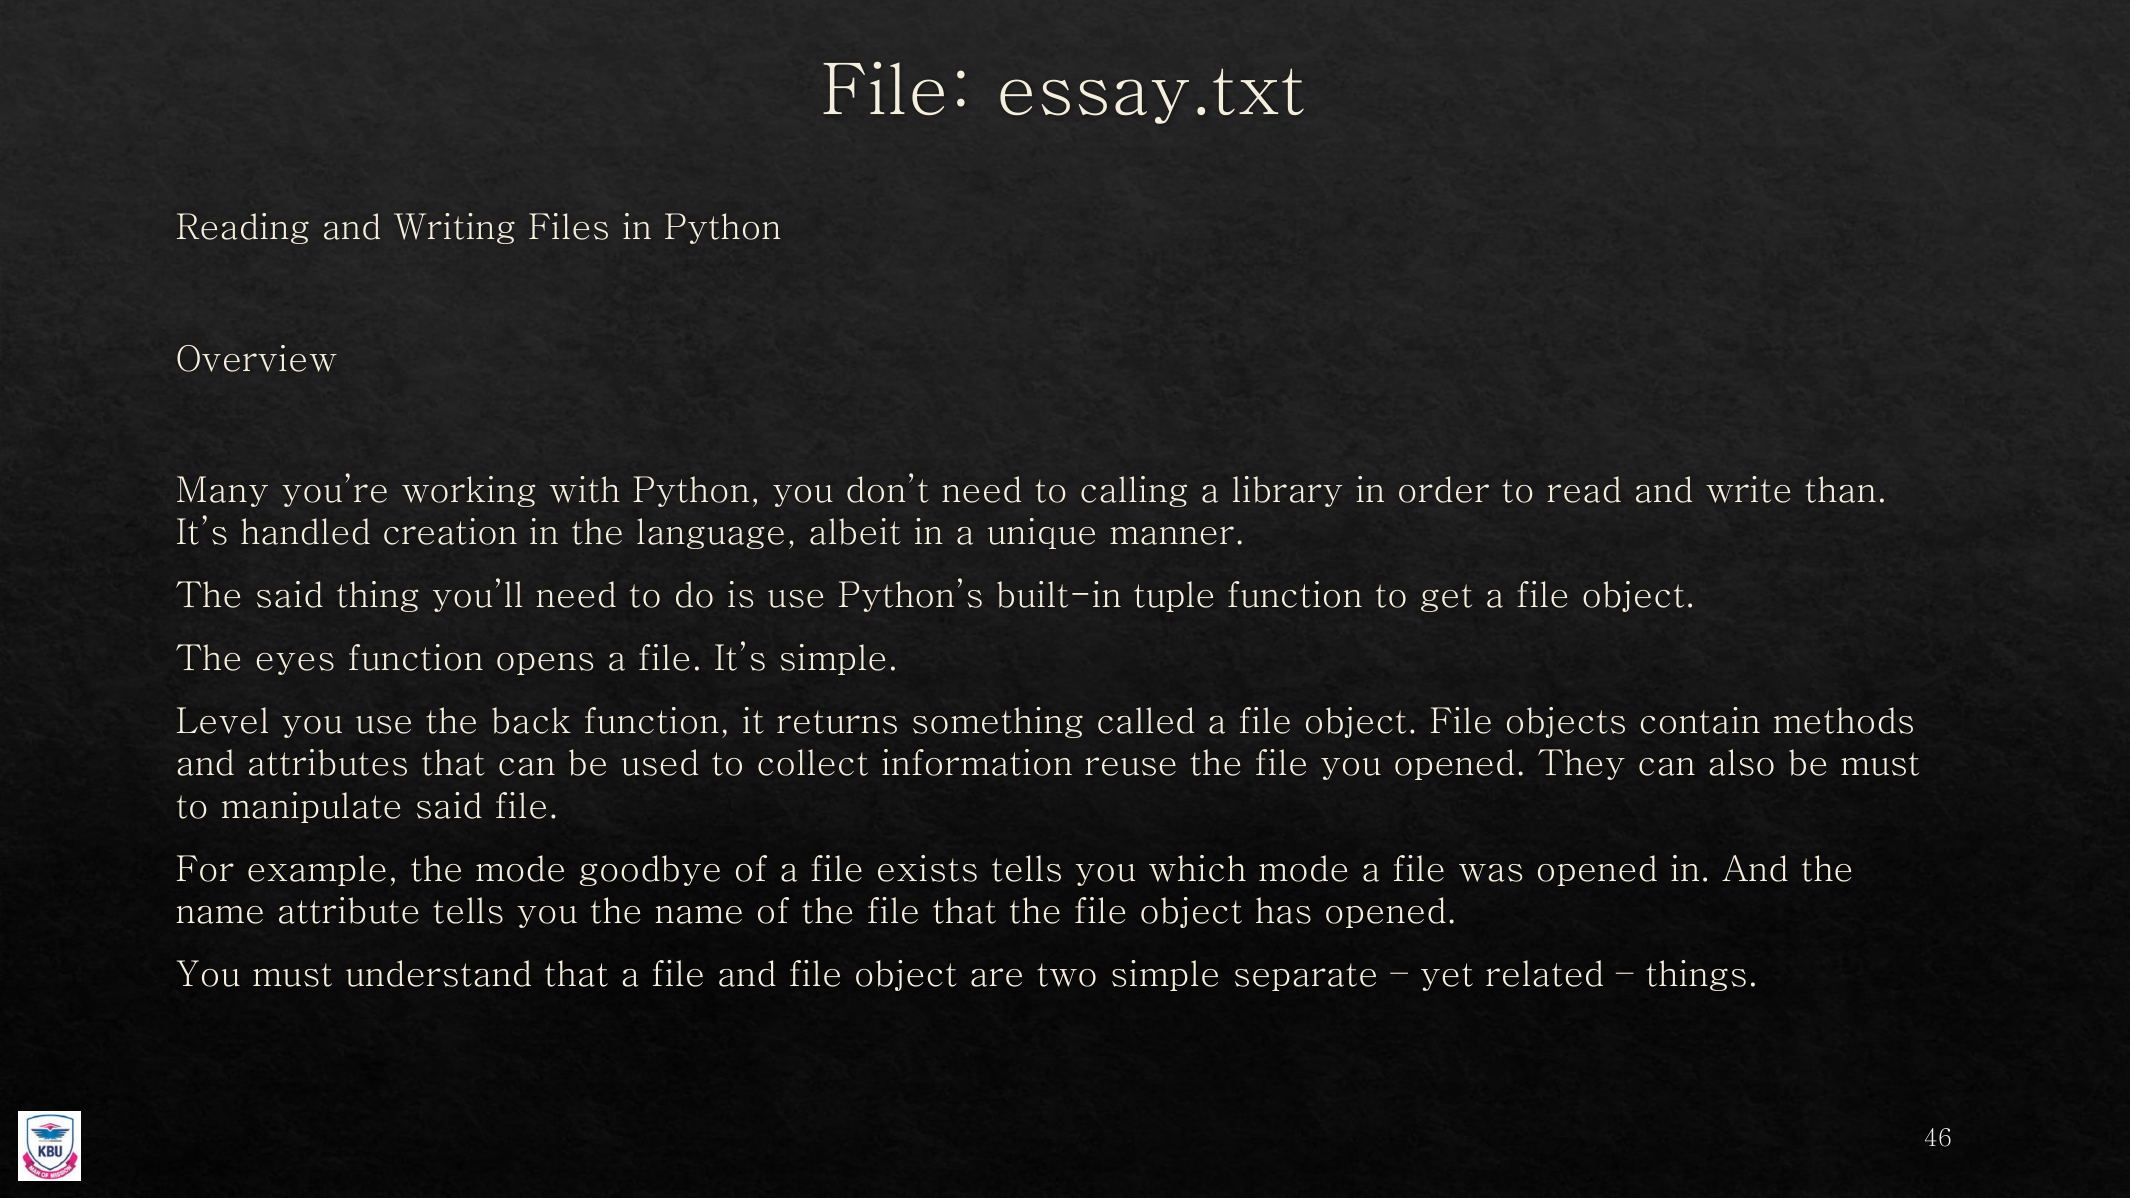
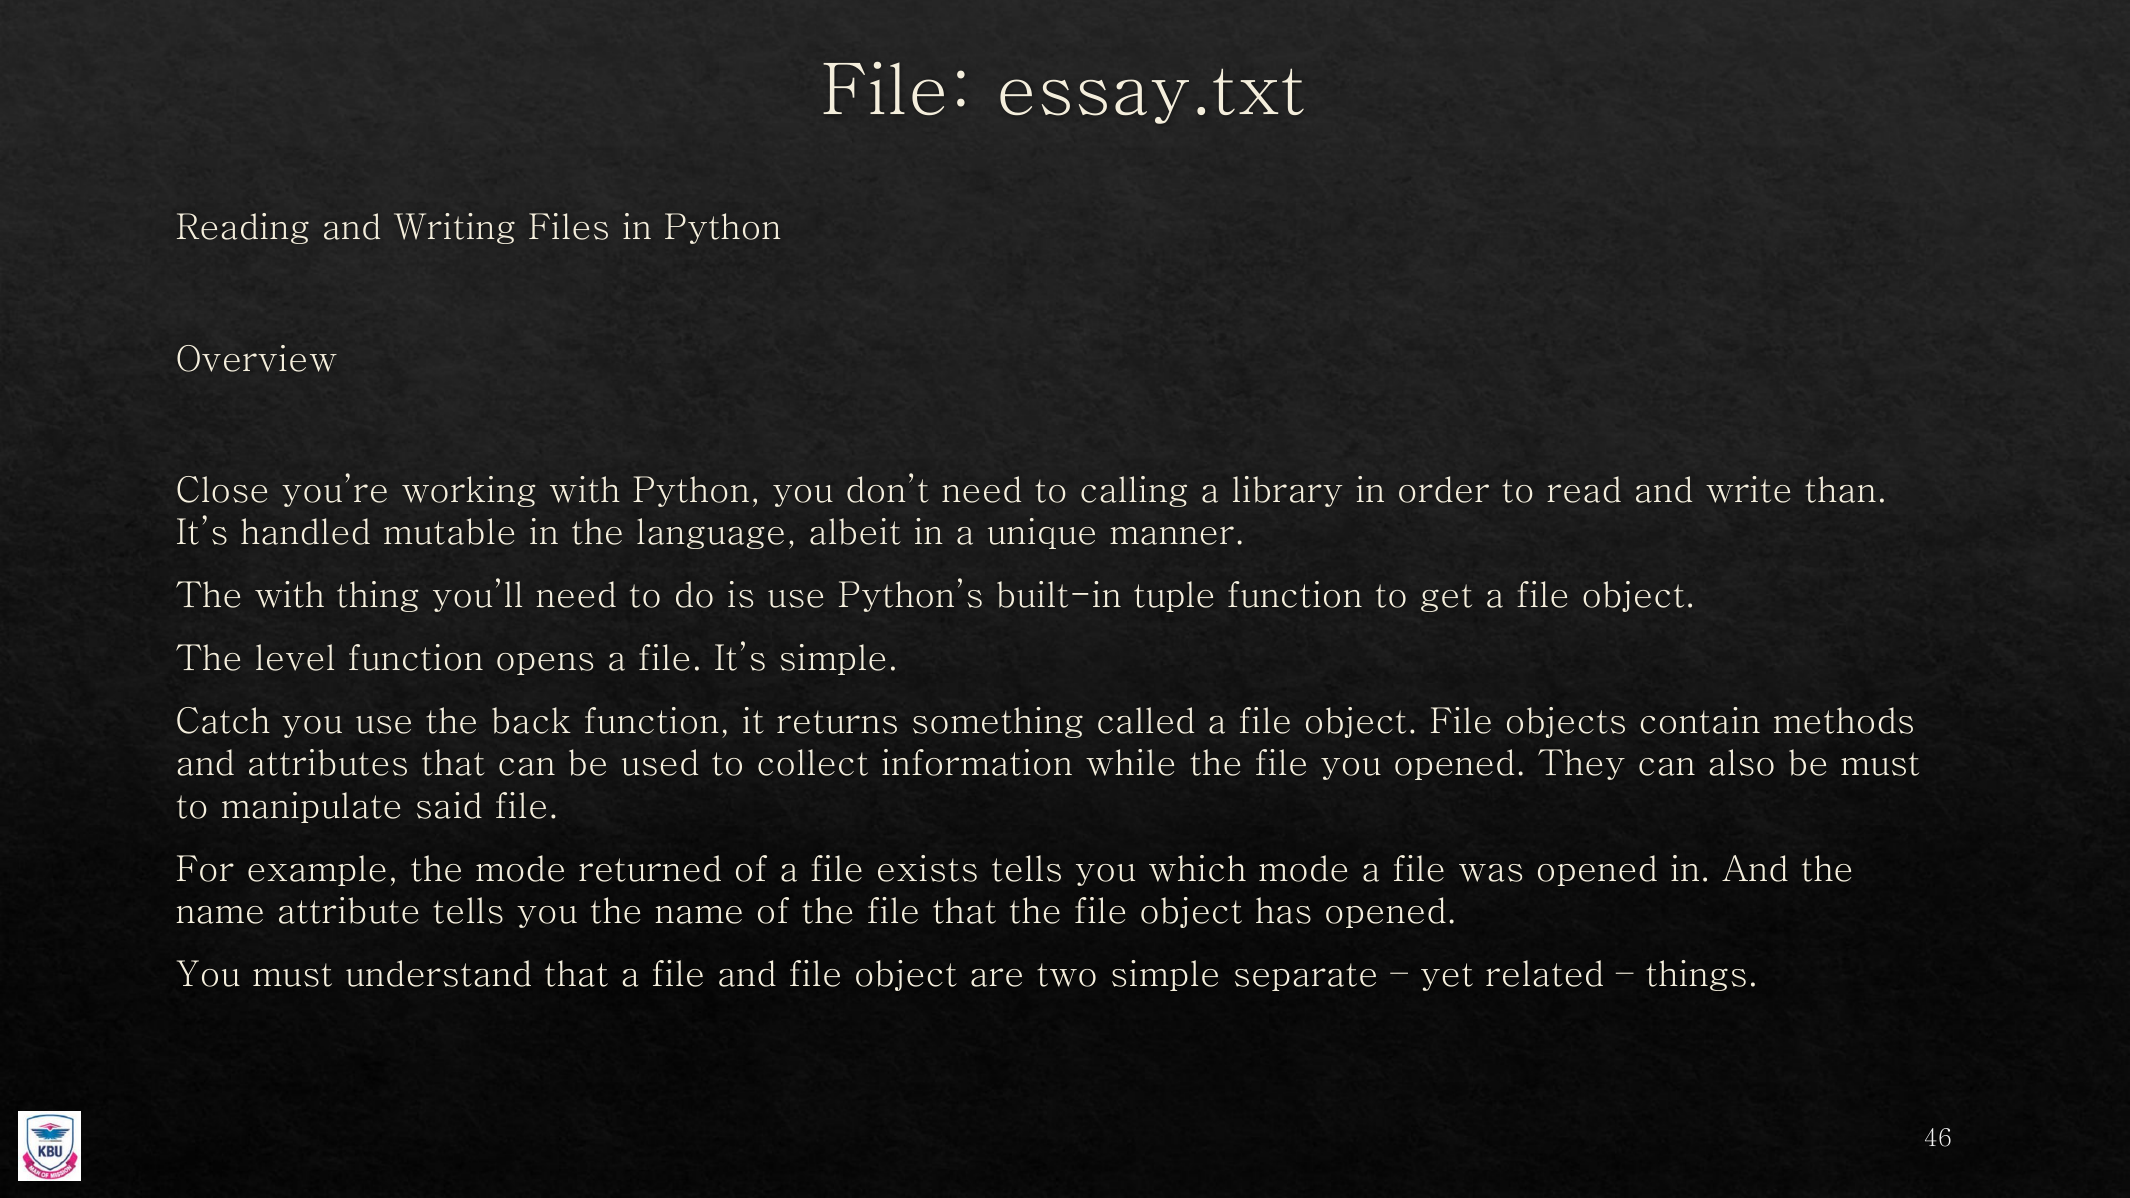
Many: Many -> Close
creation: creation -> mutable
The said: said -> with
eyes: eyes -> level
Level: Level -> Catch
reuse: reuse -> while
goodbye: goodbye -> returned
